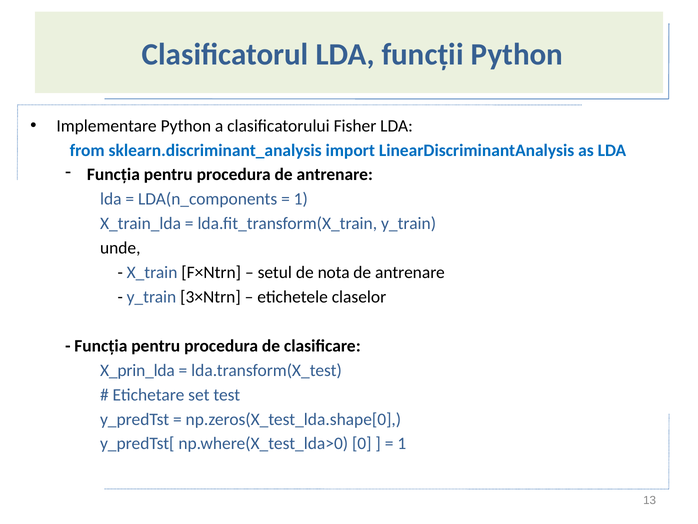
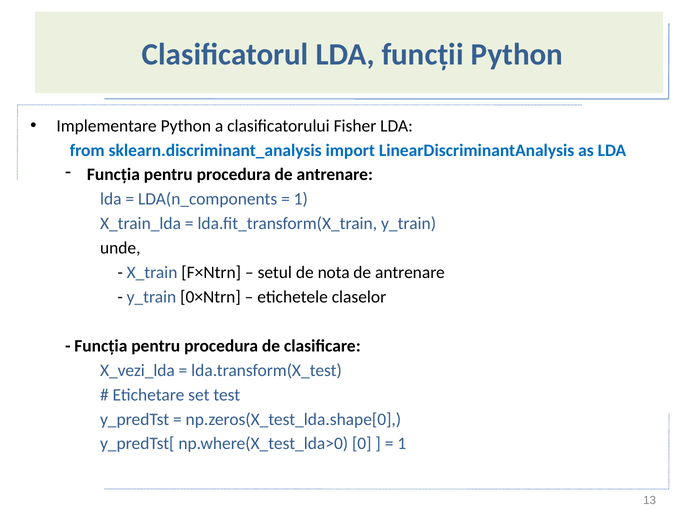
3×Ntrn: 3×Ntrn -> 0×Ntrn
X_prin_lda: X_prin_lda -> X_vezi_lda
